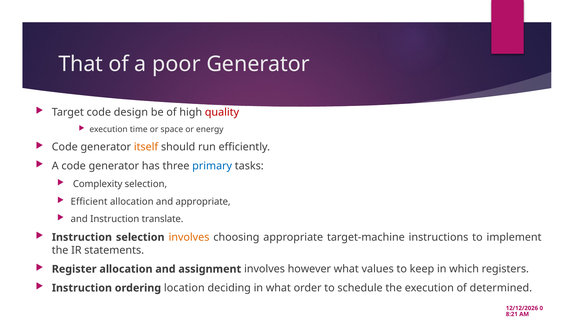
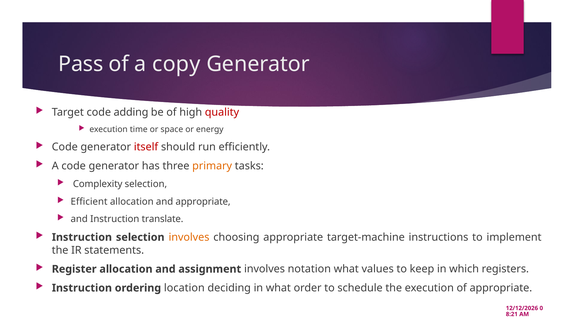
That: That -> Pass
poor: poor -> copy
design: design -> adding
itself colour: orange -> red
primary colour: blue -> orange
however: however -> notation
of determined: determined -> appropriate
